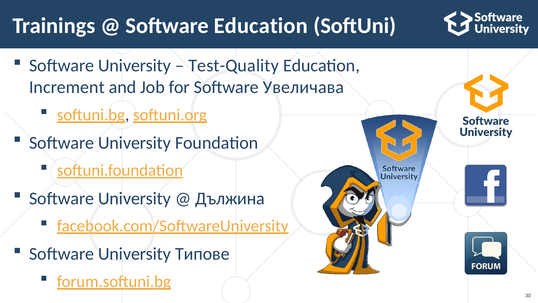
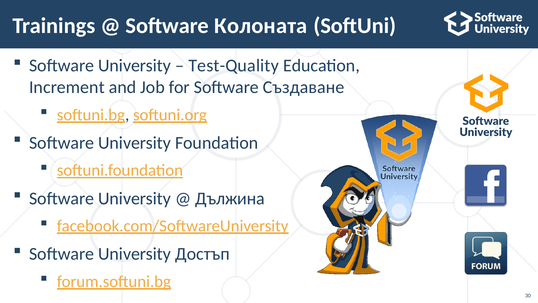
Software Education: Education -> Колоната
Увеличава: Увеличава -> Създаване
Типове: Типове -> Достъп
